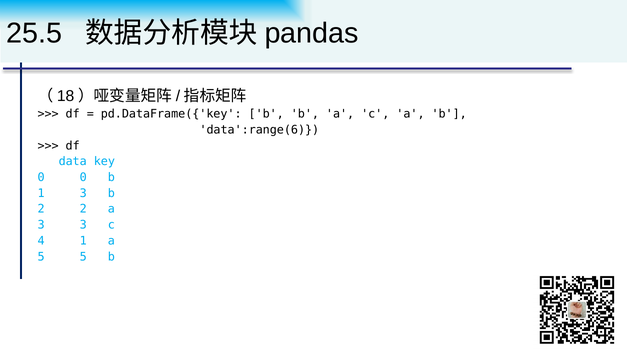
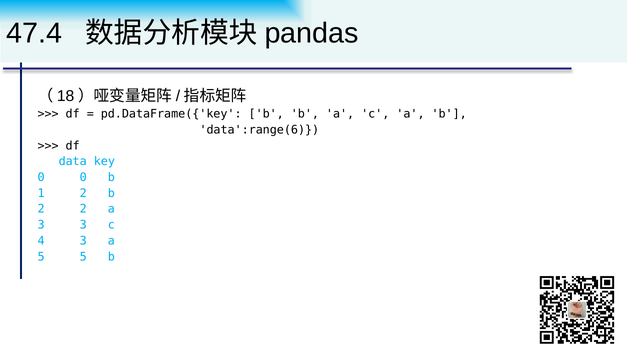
25.5: 25.5 -> 47.4
1 3: 3 -> 2
4 1: 1 -> 3
